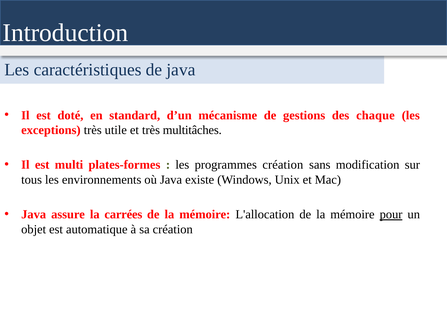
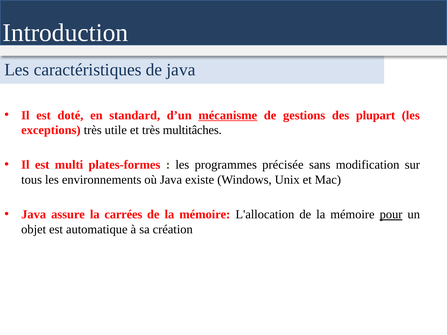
mécanisme underline: none -> present
chaque: chaque -> plupart
programmes création: création -> précisée
